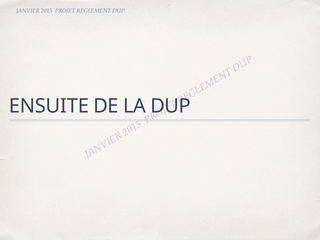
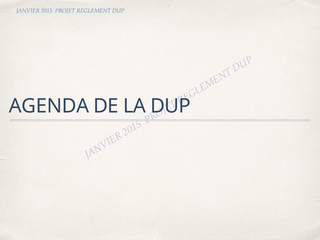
ENSUITE: ENSUITE -> AGENDA
